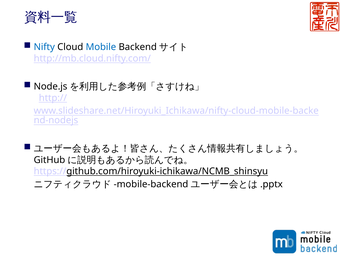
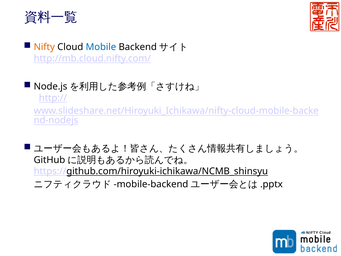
Nifty colour: blue -> orange
